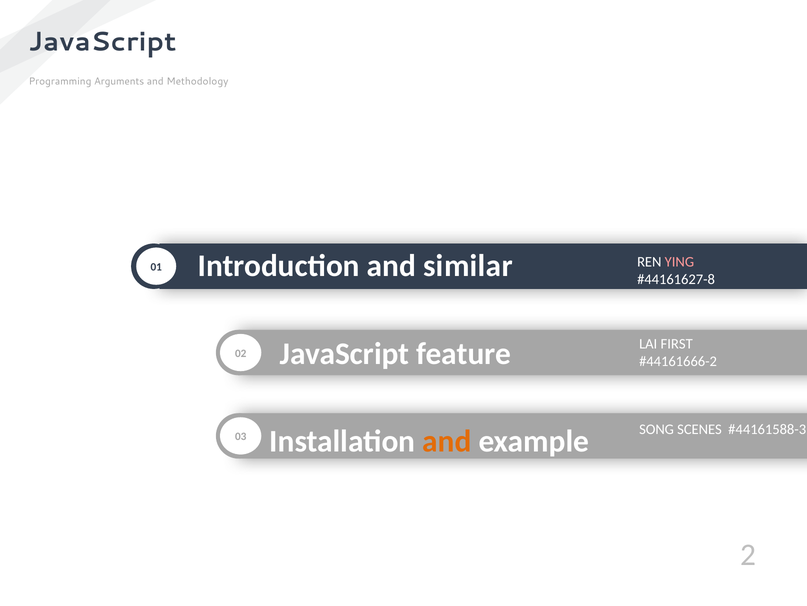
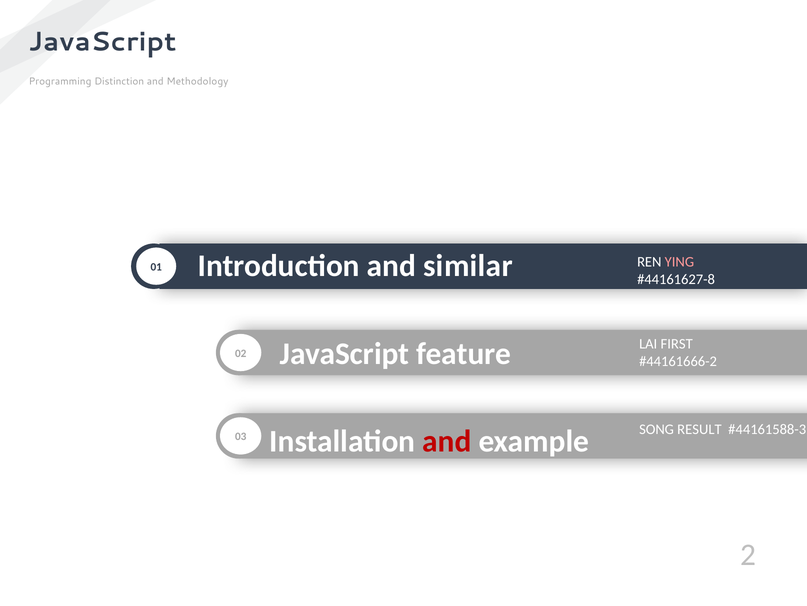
Arguments: Arguments -> Distinction
SCENES: SCENES -> RESULT
and at (447, 441) colour: orange -> red
